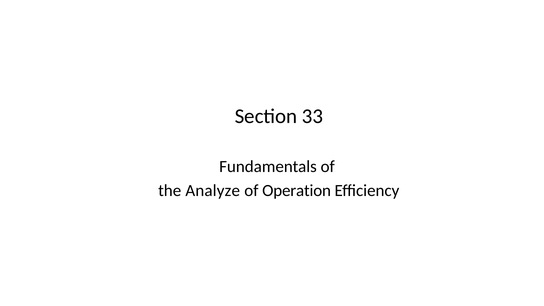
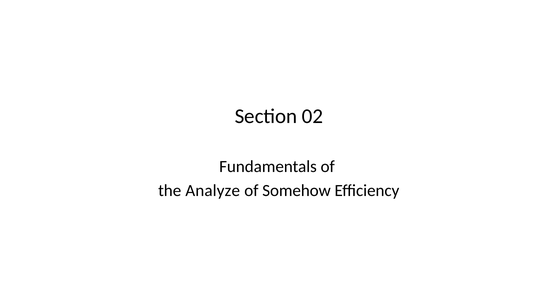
33: 33 -> 02
Operation: Operation -> Somehow
